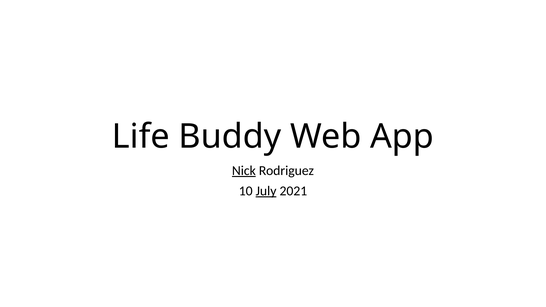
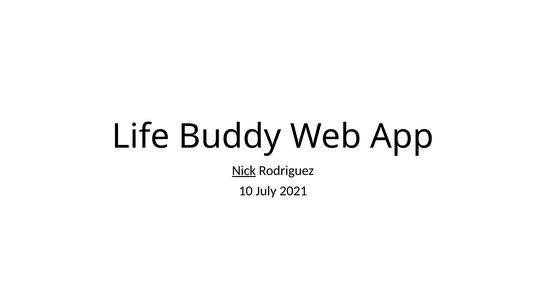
July underline: present -> none
